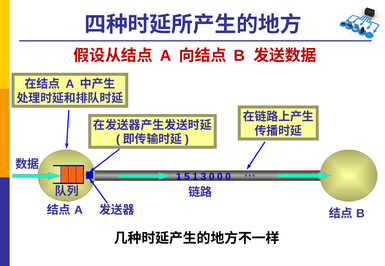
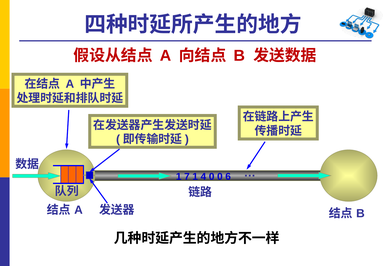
5: 5 -> 7
3: 3 -> 4
0 0 0: 0 -> 6
